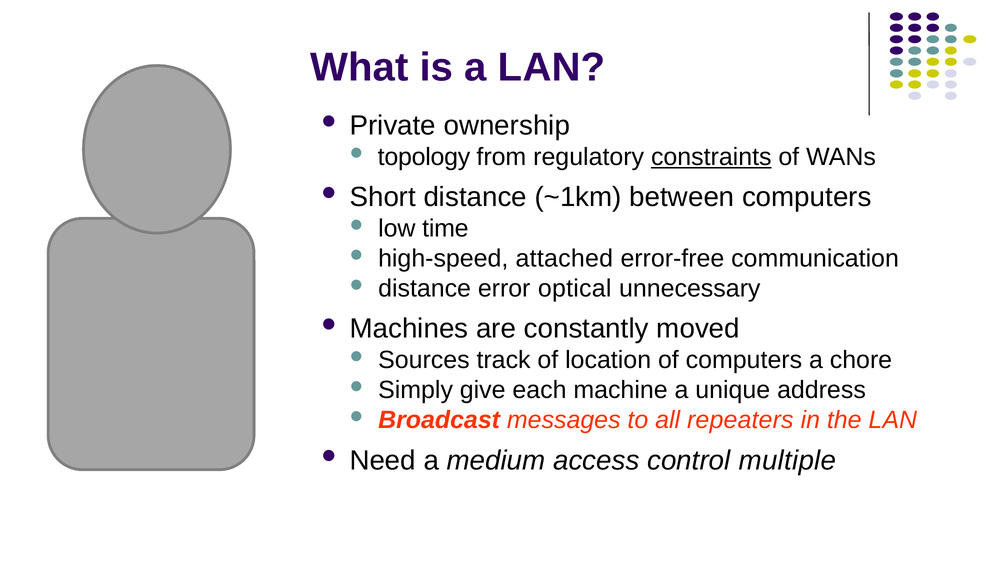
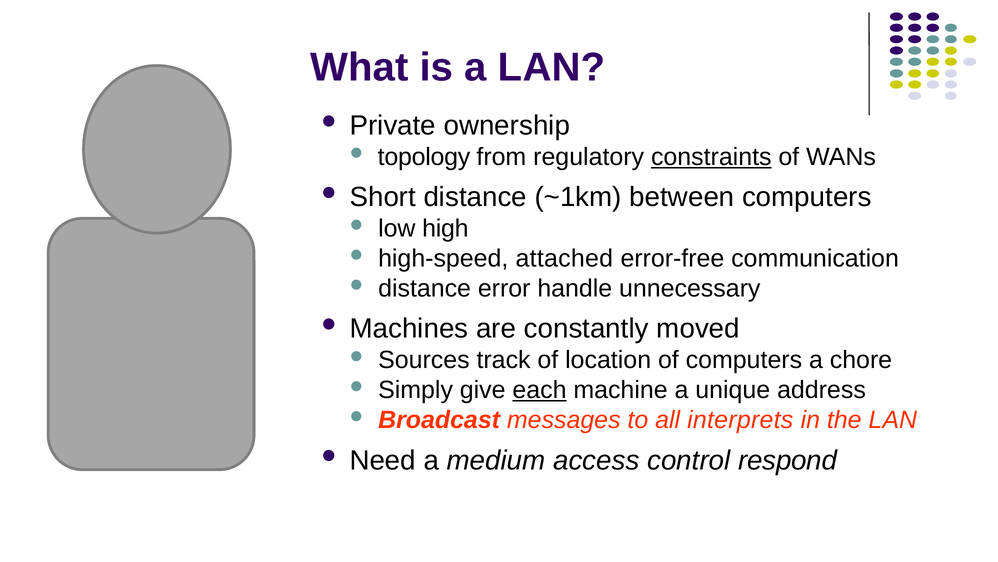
time: time -> high
optical: optical -> handle
each underline: none -> present
repeaters: repeaters -> interprets
multiple: multiple -> respond
